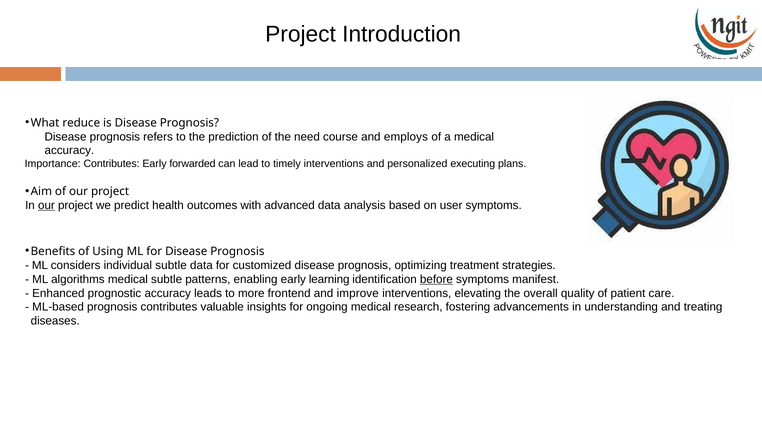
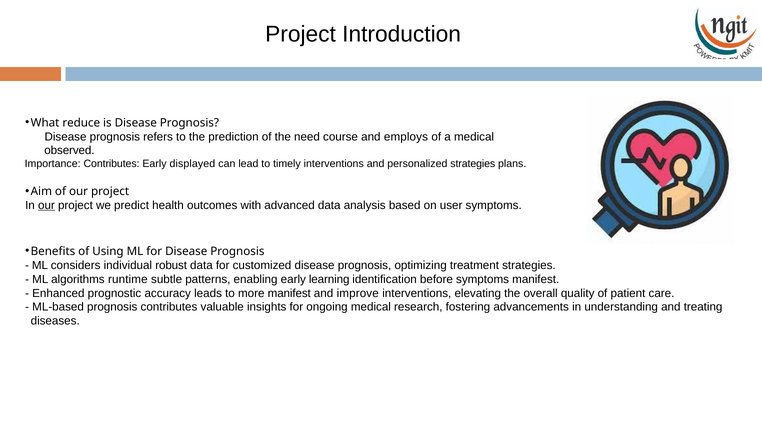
accuracy at (69, 151): accuracy -> observed
forwarded: forwarded -> displayed
personalized executing: executing -> strategies
individual subtle: subtle -> robust
algorithms medical: medical -> runtime
before underline: present -> none
more frontend: frontend -> manifest
